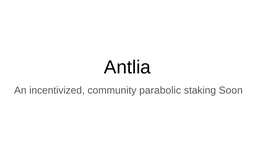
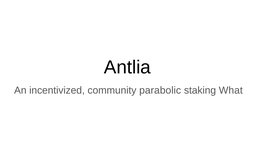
Soon: Soon -> What
